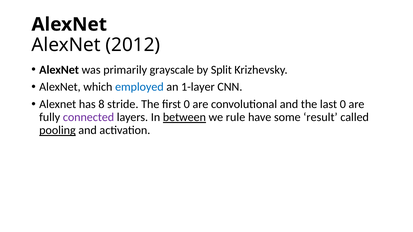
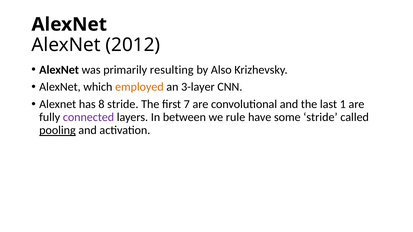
grayscale: grayscale -> resulting
Split: Split -> Also
employed colour: blue -> orange
1-layer: 1-layer -> 3-layer
first 0: 0 -> 7
last 0: 0 -> 1
between underline: present -> none
some result: result -> stride
